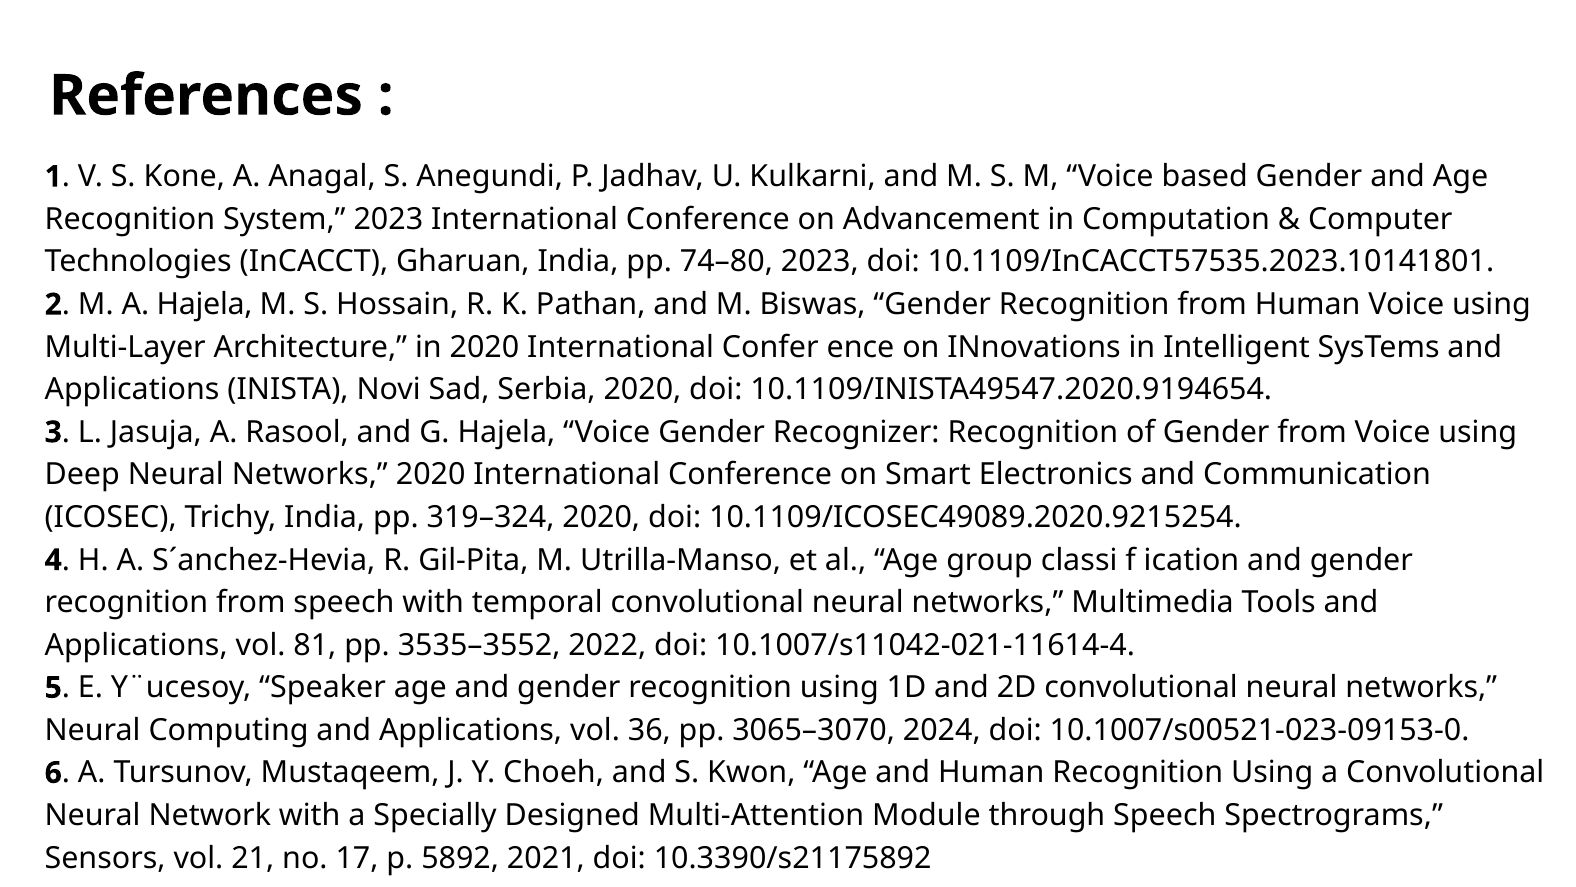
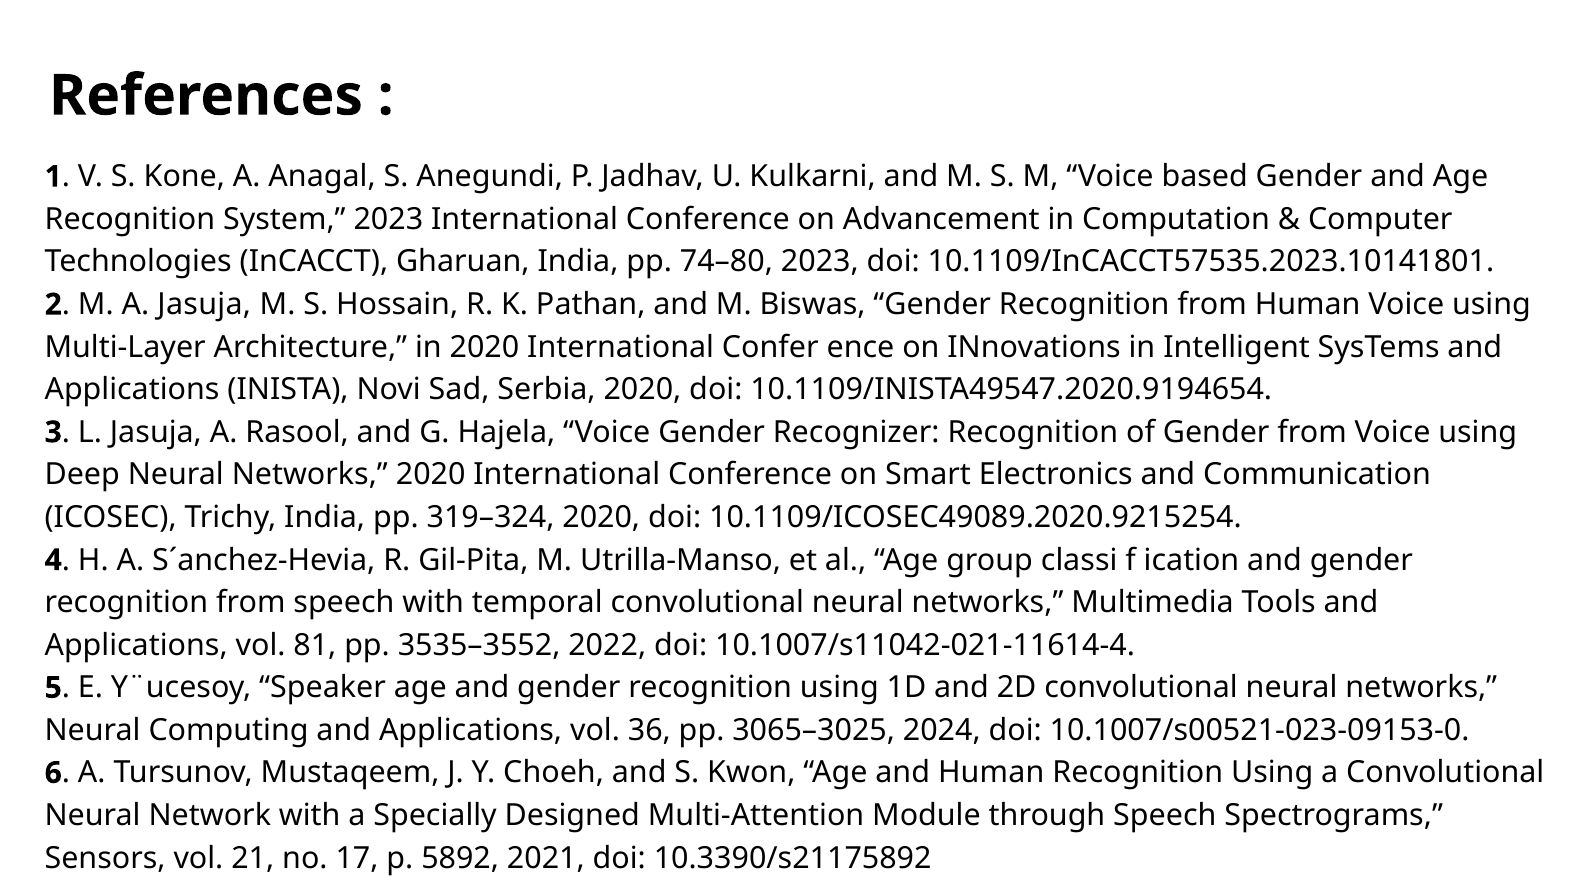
A Hajela: Hajela -> Jasuja
3065–3070: 3065–3070 -> 3065–3025
